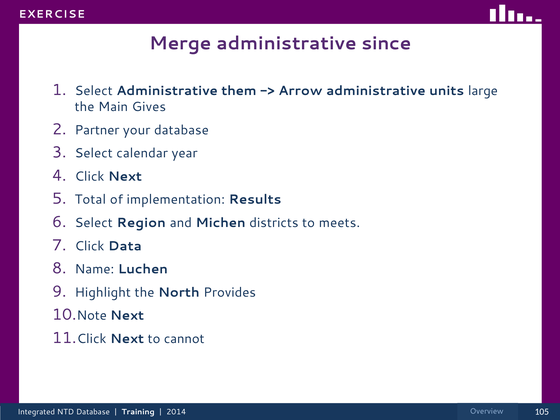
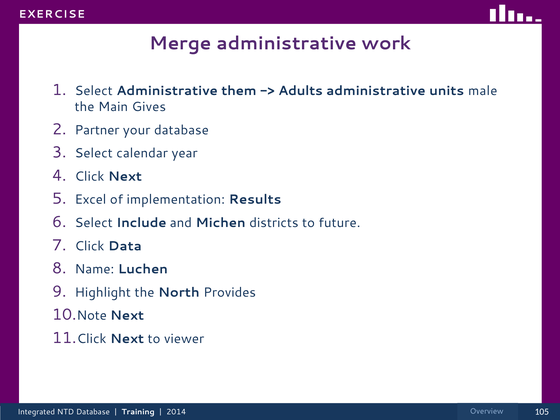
since: since -> work
Arrow: Arrow -> Adults
large: large -> male
Total: Total -> Excel
Region: Region -> Include
meets: meets -> future
cannot: cannot -> viewer
